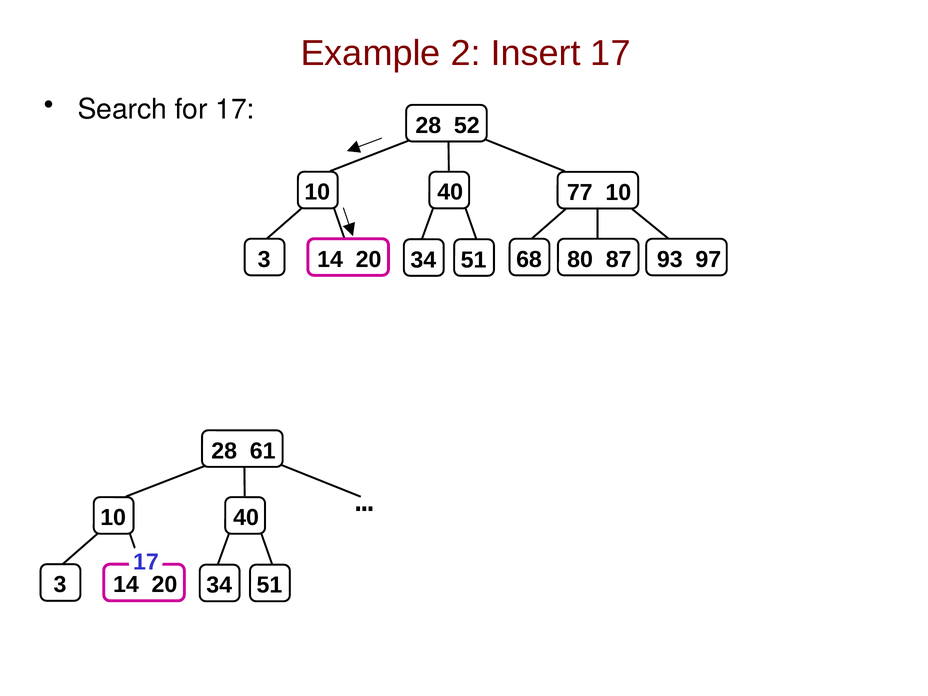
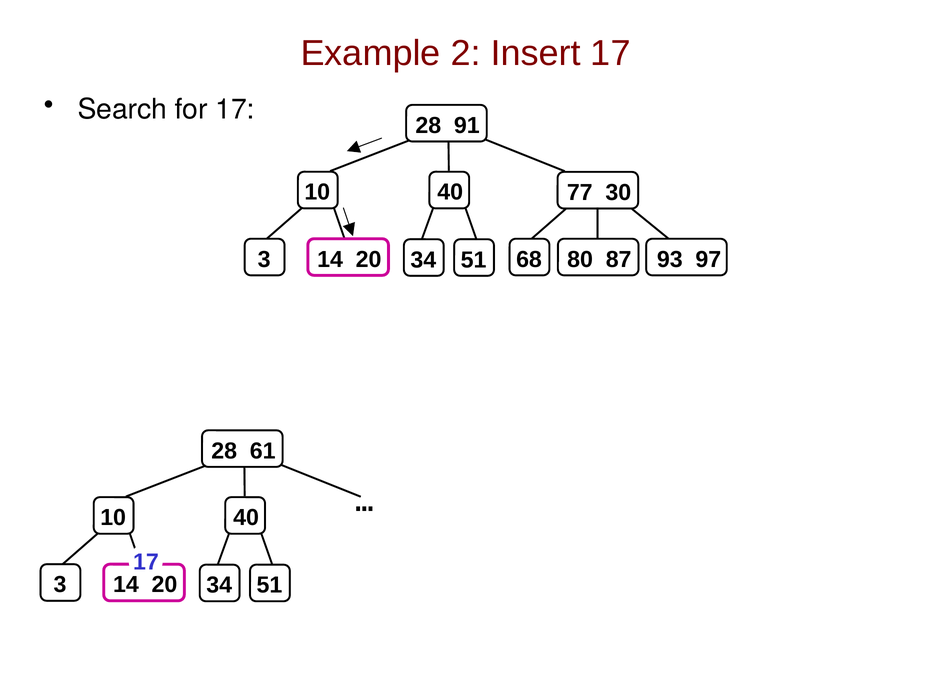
52: 52 -> 91
77 10: 10 -> 30
